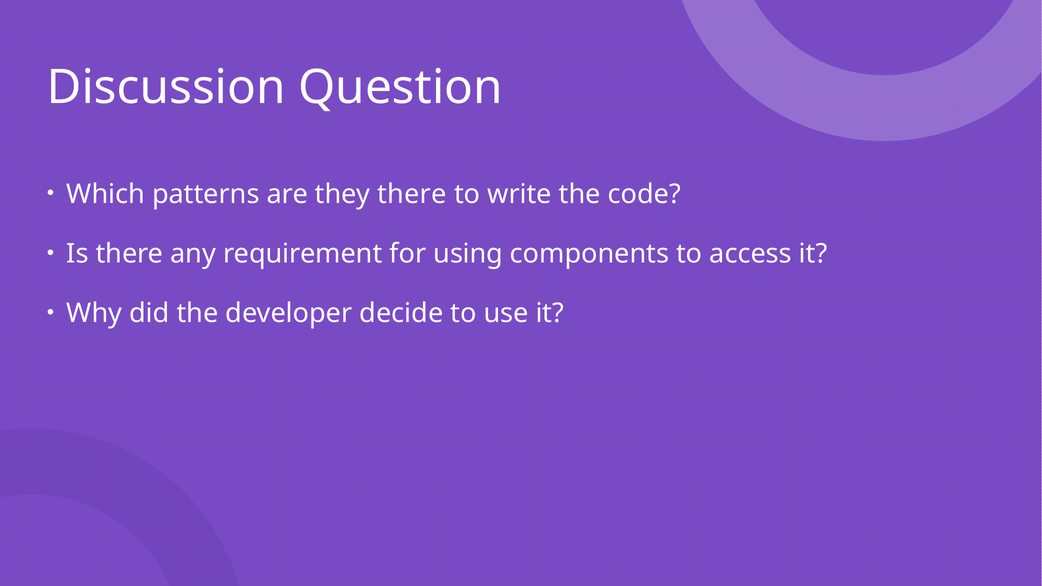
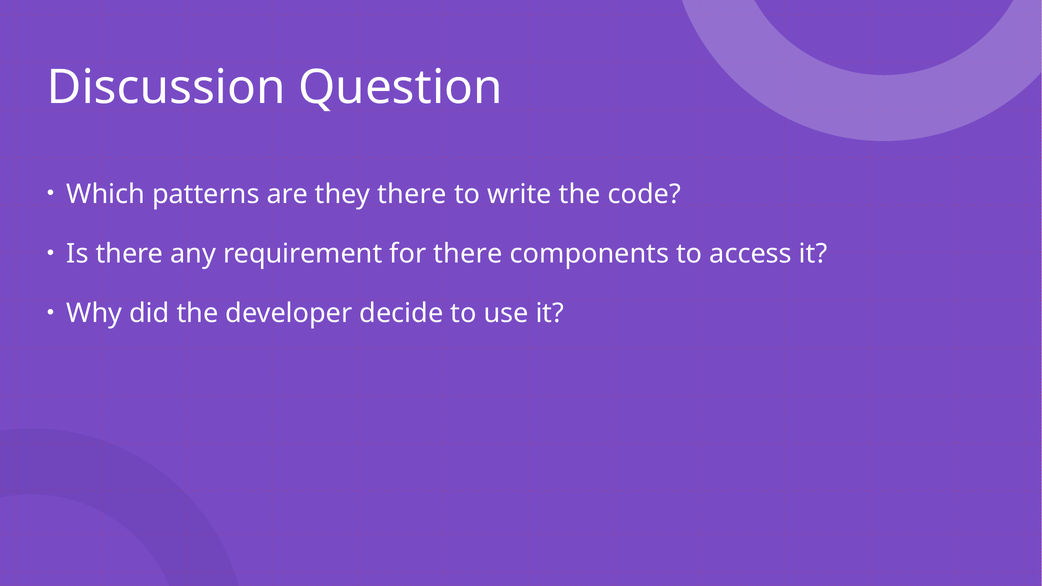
for using: using -> there
